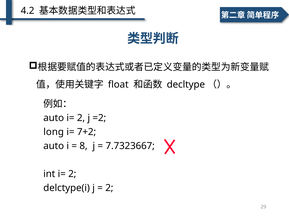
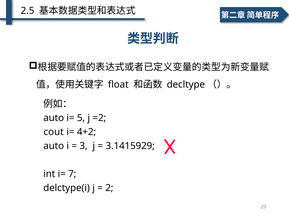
4.2: 4.2 -> 2.5
auto i= 2: 2 -> 5
long: long -> cout
7+2: 7+2 -> 4+2
8: 8 -> 3
7.7323667: 7.7323667 -> 3.1415929
int i= 2: 2 -> 7
